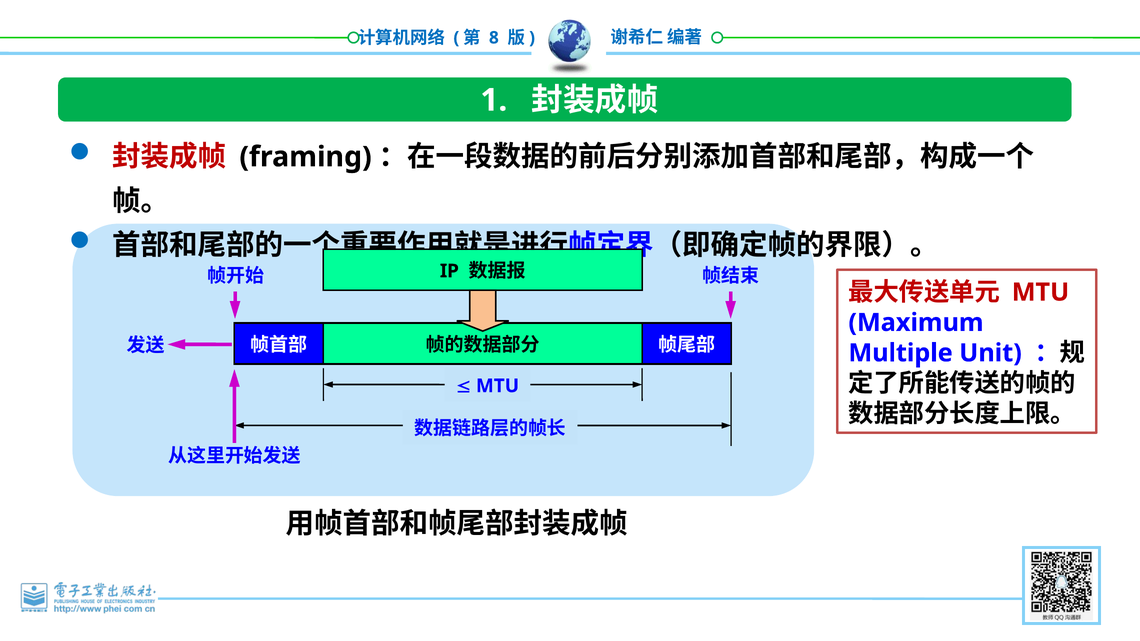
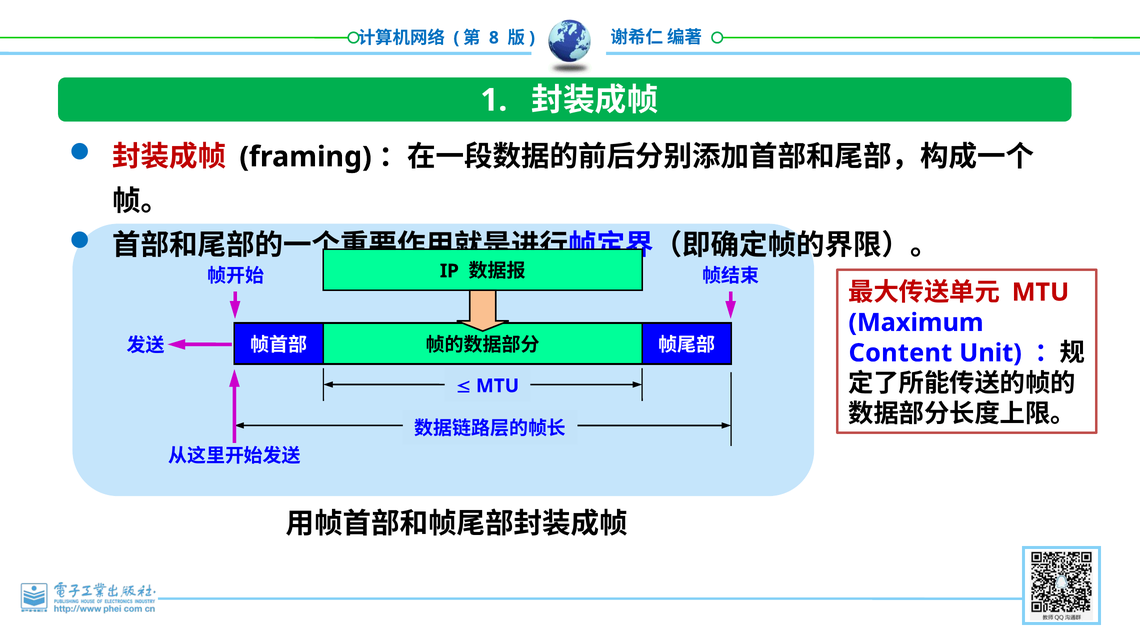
Multiple: Multiple -> Content
